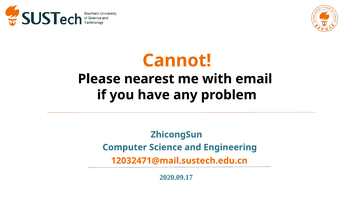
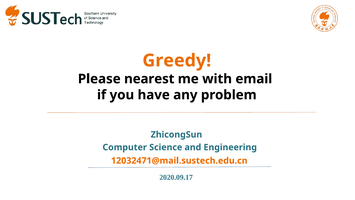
Cannot: Cannot -> Greedy
